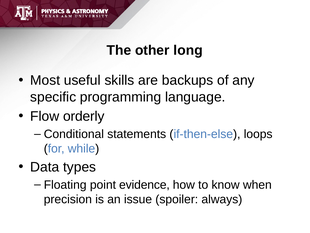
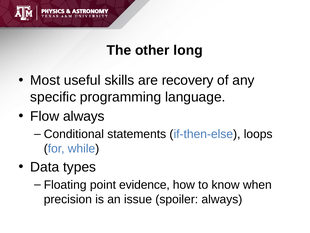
backups: backups -> recovery
Flow orderly: orderly -> always
